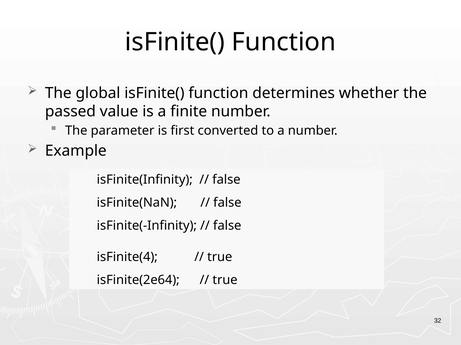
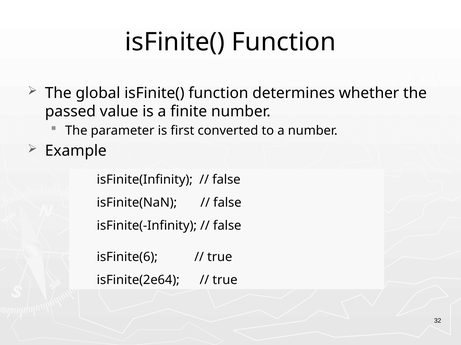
isFinite(4: isFinite(4 -> isFinite(6
